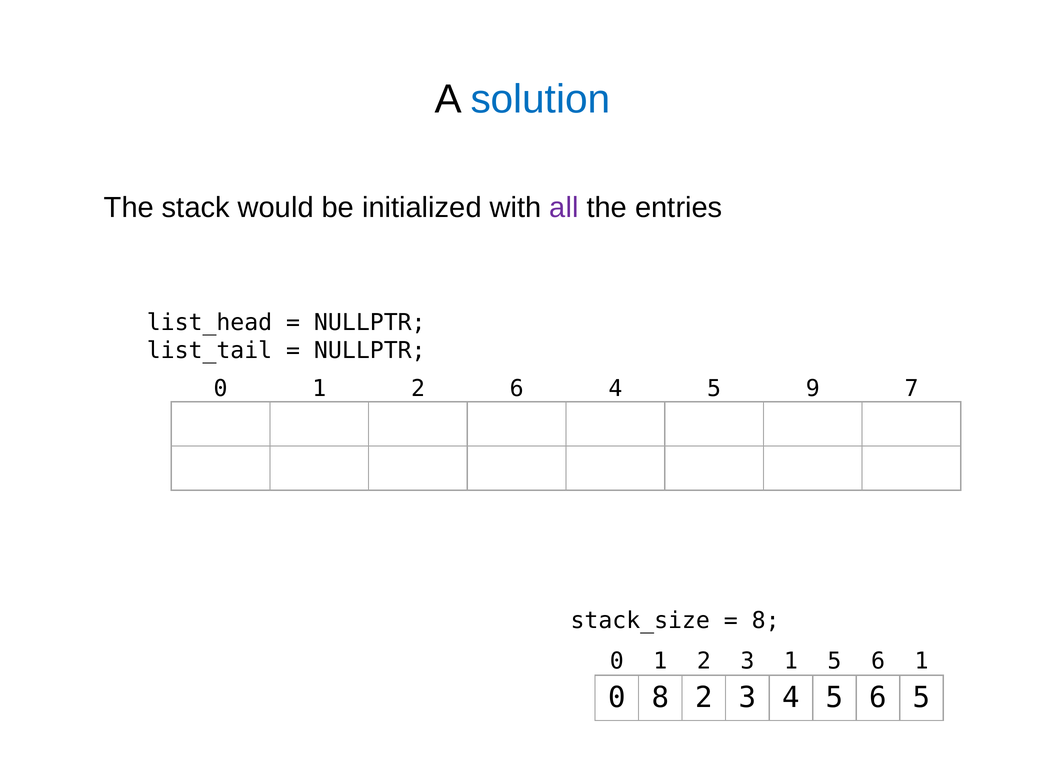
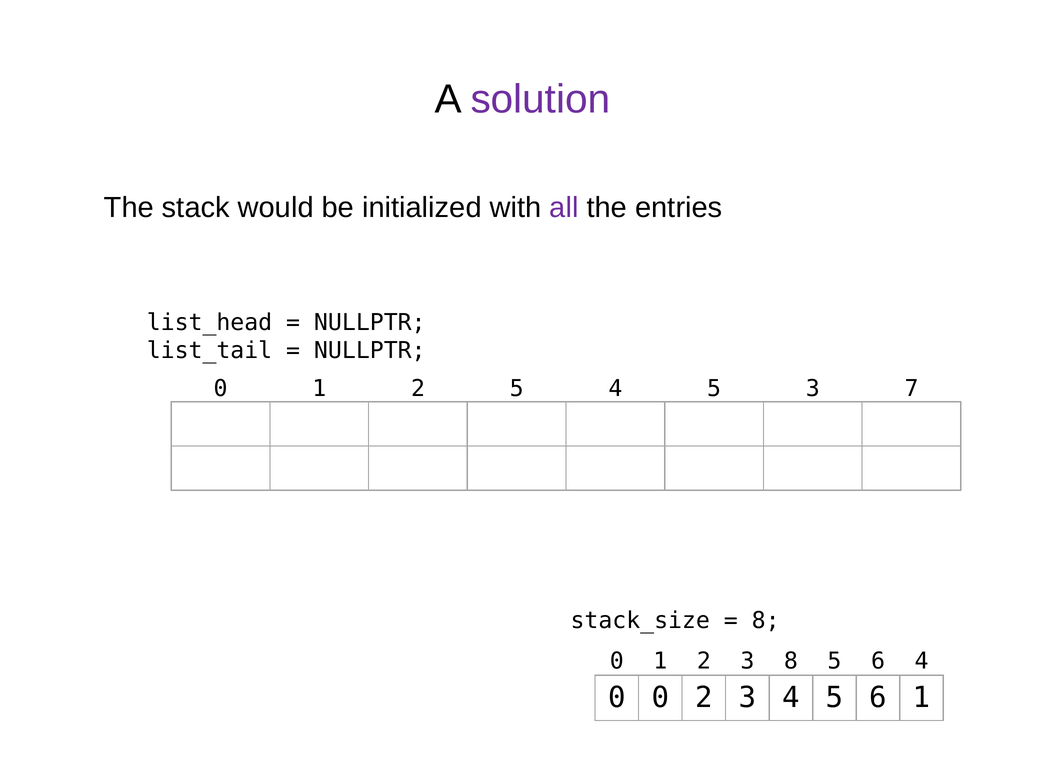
solution colour: blue -> purple
2 6: 6 -> 5
5 9: 9 -> 3
3 1: 1 -> 8
6 1: 1 -> 4
0 8: 8 -> 0
6 5: 5 -> 1
